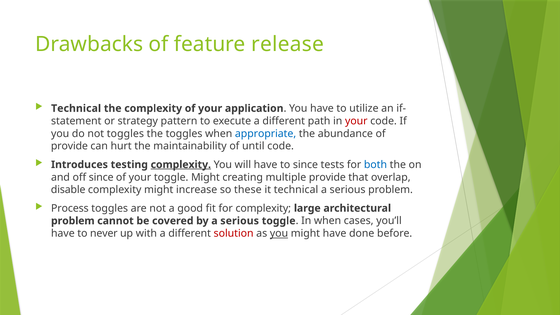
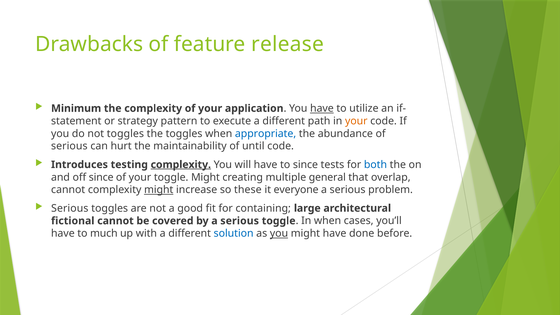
Technical at (76, 108): Technical -> Minimum
have at (322, 108) underline: none -> present
your at (356, 121) colour: red -> orange
provide at (69, 146): provide -> serious
multiple provide: provide -> general
disable at (68, 190): disable -> cannot
might at (159, 190) underline: none -> present
it technical: technical -> everyone
Process at (70, 208): Process -> Serious
for complexity: complexity -> containing
problem at (73, 221): problem -> fictional
never: never -> much
solution colour: red -> blue
